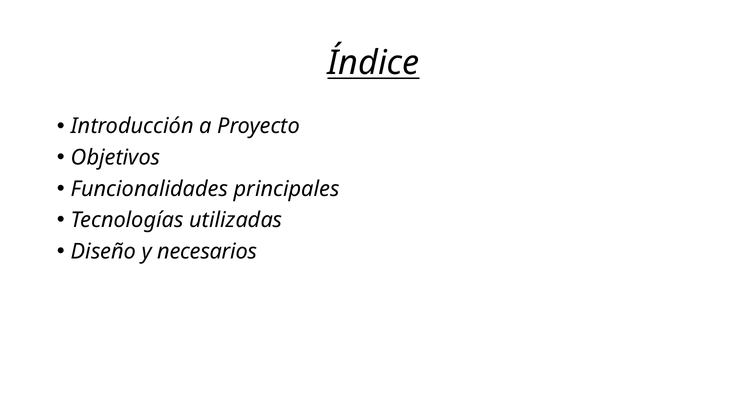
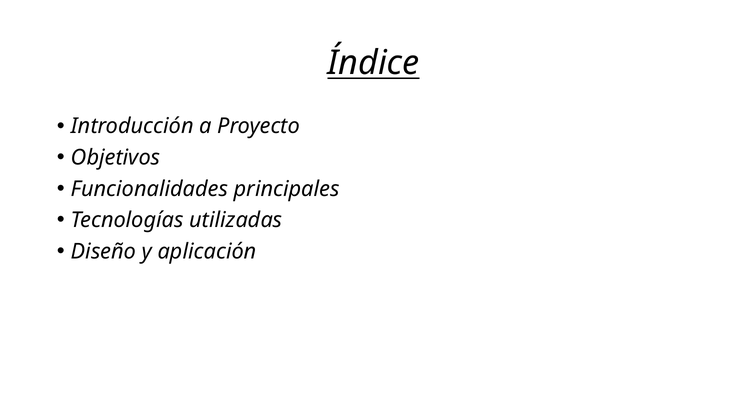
necesarios: necesarios -> aplicación
